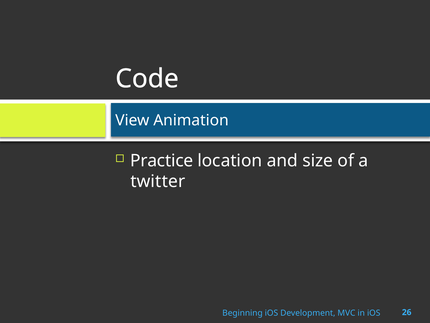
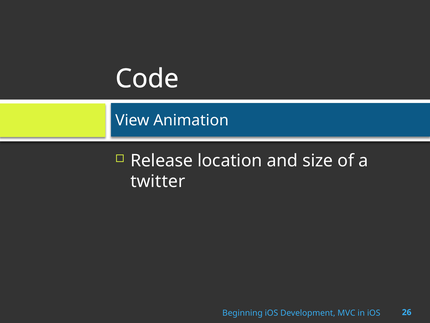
Practice: Practice -> Release
